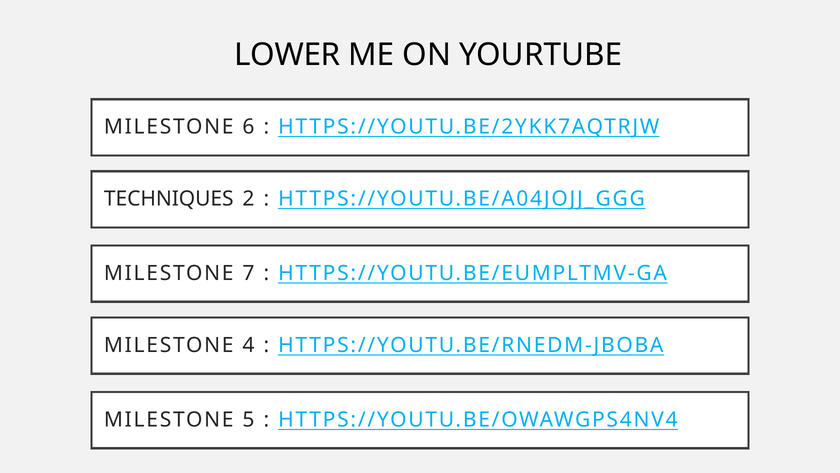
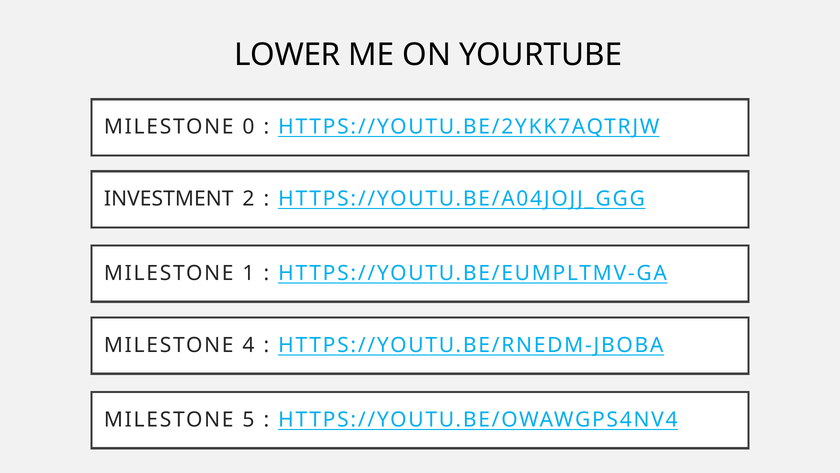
6: 6 -> 0
TECHNIQUES: TECHNIQUES -> INVESTMENT
7: 7 -> 1
